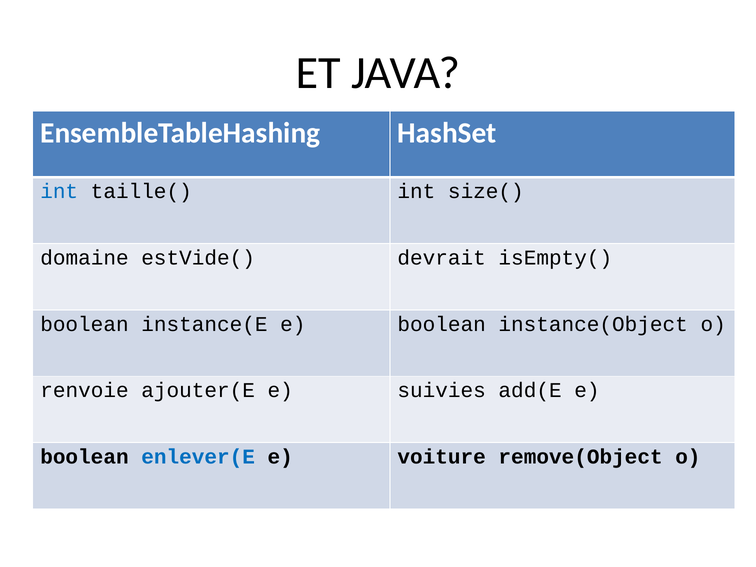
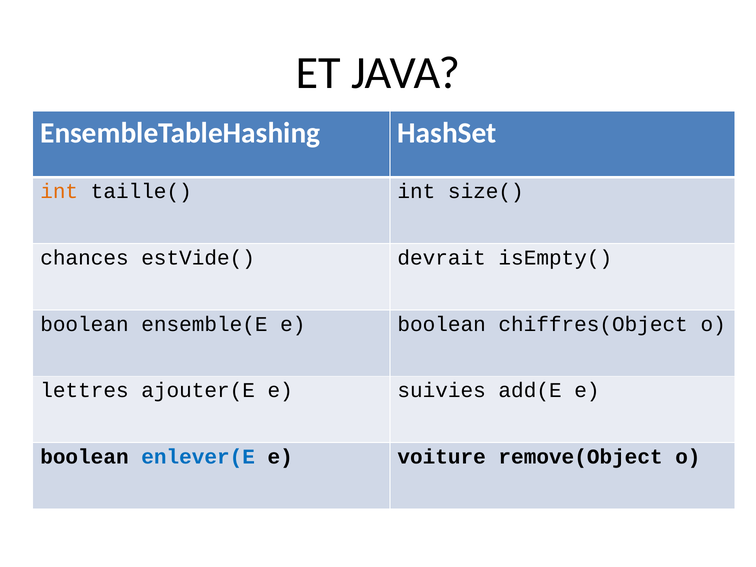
int at (59, 192) colour: blue -> orange
domaine: domaine -> chances
instance(E: instance(E -> ensemble(E
instance(Object: instance(Object -> chiffres(Object
renvoie: renvoie -> lettres
